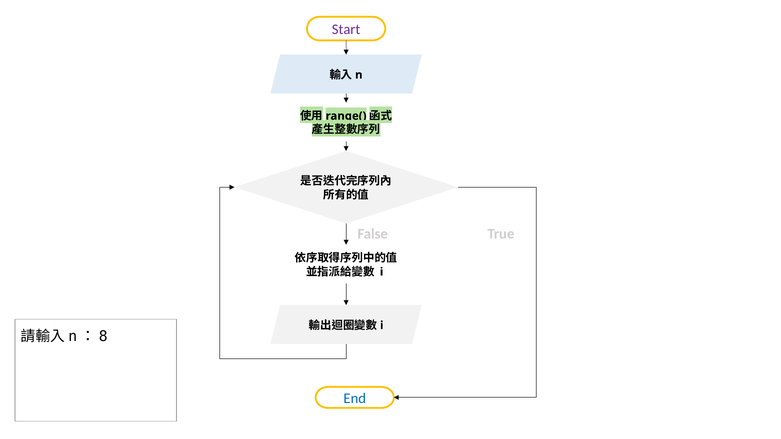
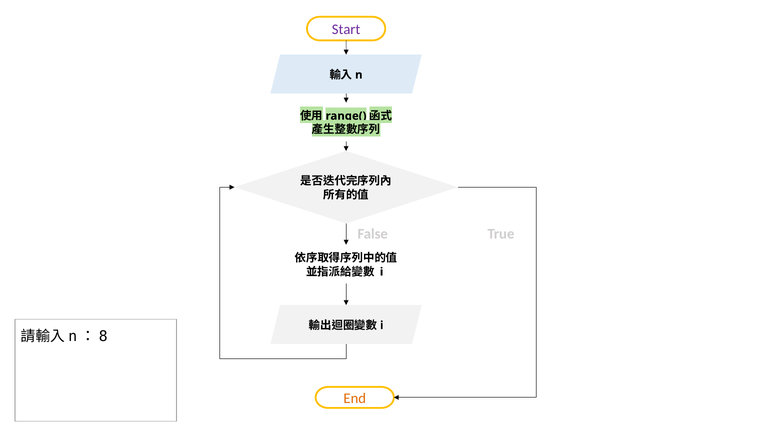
End colour: blue -> orange
